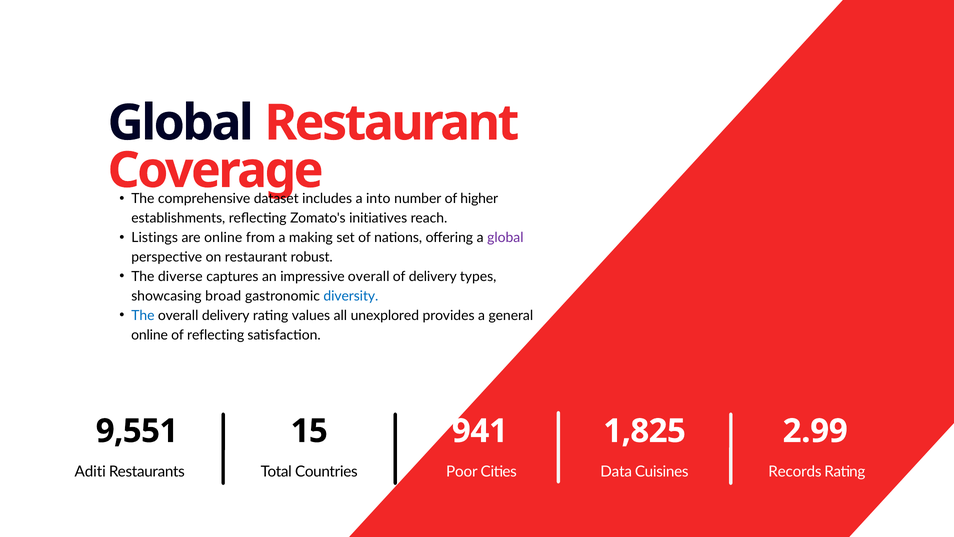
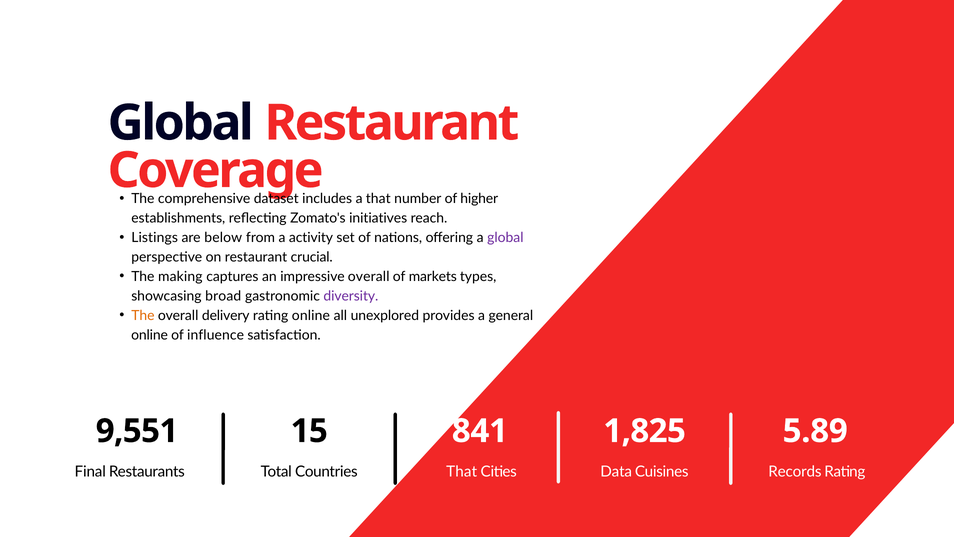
a into: into -> that
are online: online -> below
making: making -> activity
robust: robust -> crucial
diverse: diverse -> making
of delivery: delivery -> markets
diversity colour: blue -> purple
The at (143, 315) colour: blue -> orange
rating values: values -> online
of reflecting: reflecting -> influence
941: 941 -> 841
2.99: 2.99 -> 5.89
Aditi: Aditi -> Final
Countries Poor: Poor -> That
